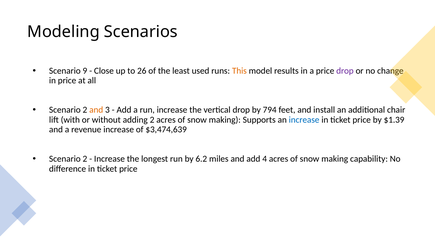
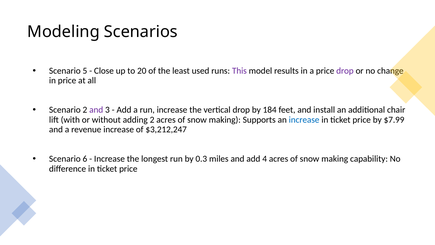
9: 9 -> 5
26: 26 -> 20
This colour: orange -> purple
and at (96, 110) colour: orange -> purple
794: 794 -> 184
$1.39: $1.39 -> $7.99
$3,474,639: $3,474,639 -> $3,212,247
2 at (85, 159): 2 -> 6
6.2: 6.2 -> 0.3
